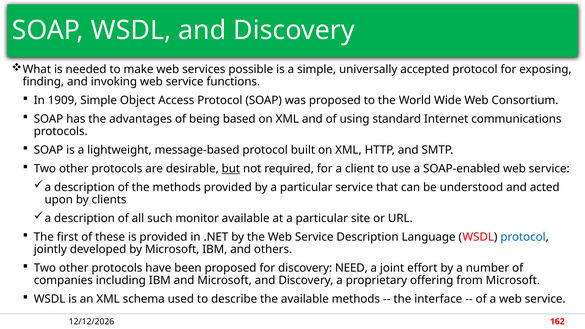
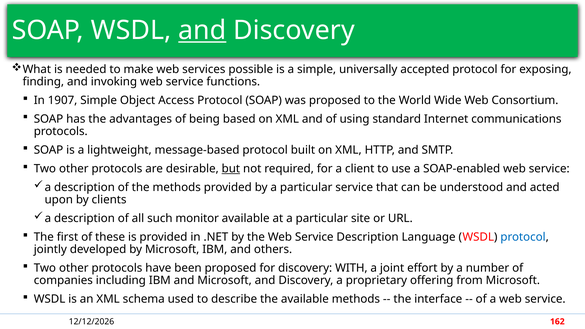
and at (202, 30) underline: none -> present
1909: 1909 -> 1907
NEED: NEED -> WITH
